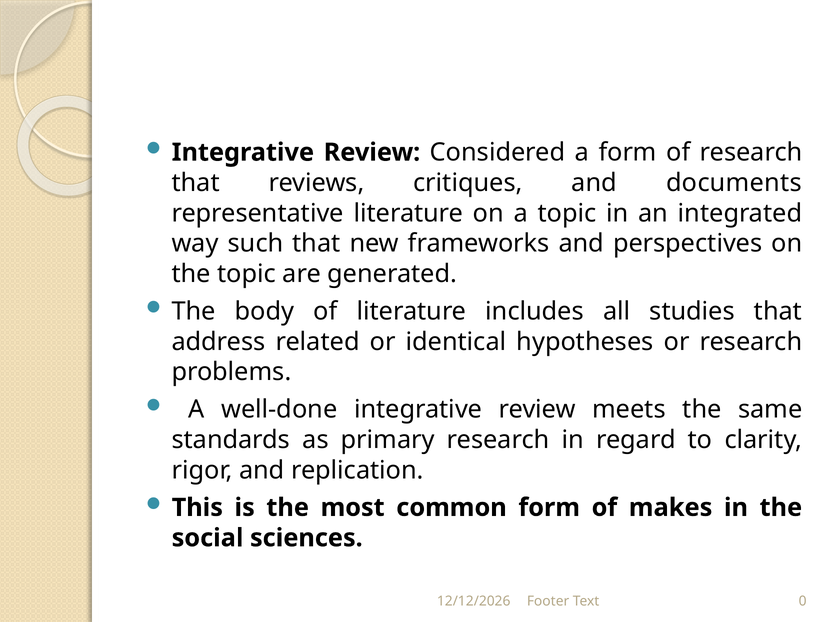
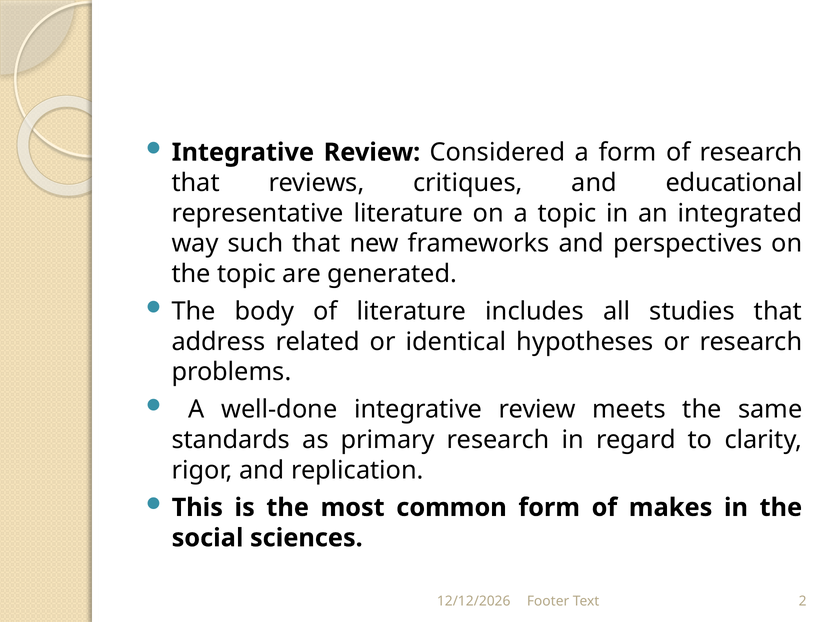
documents: documents -> educational
0: 0 -> 2
